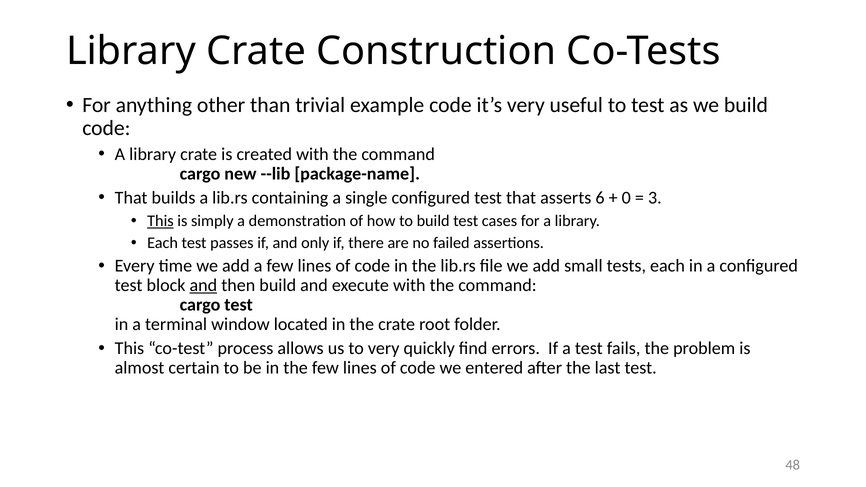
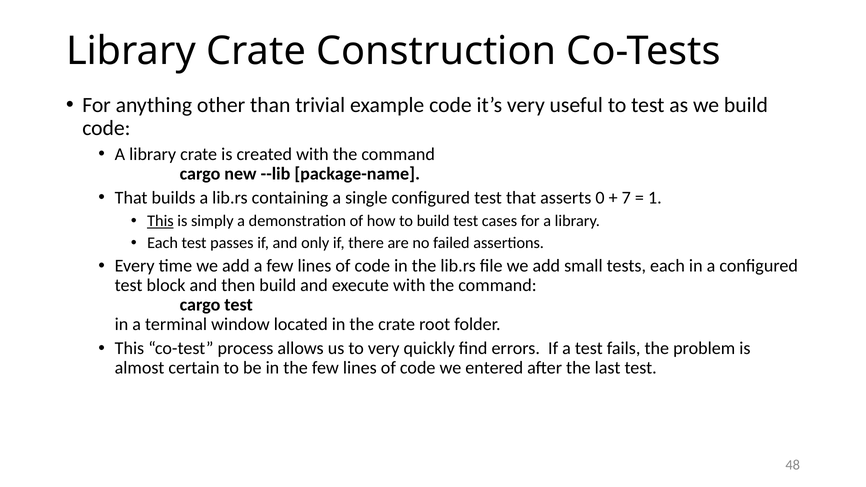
6: 6 -> 0
0: 0 -> 7
3: 3 -> 1
and at (203, 285) underline: present -> none
